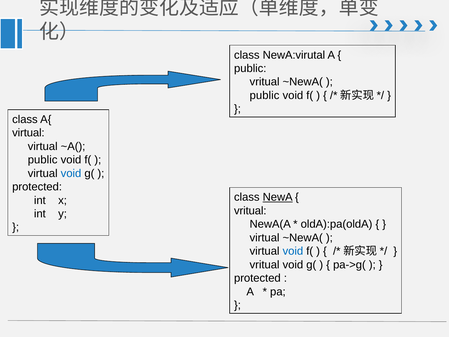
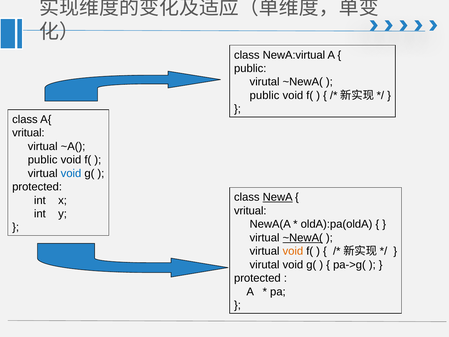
NewA:virutal: NewA:virutal -> NewA:virtual
vritual at (265, 82): vritual -> virutal
virtual at (28, 133): virtual -> vritual
~NewA( at (303, 238) underline: none -> present
void at (293, 251) colour: blue -> orange
vritual at (265, 264): vritual -> virutal
